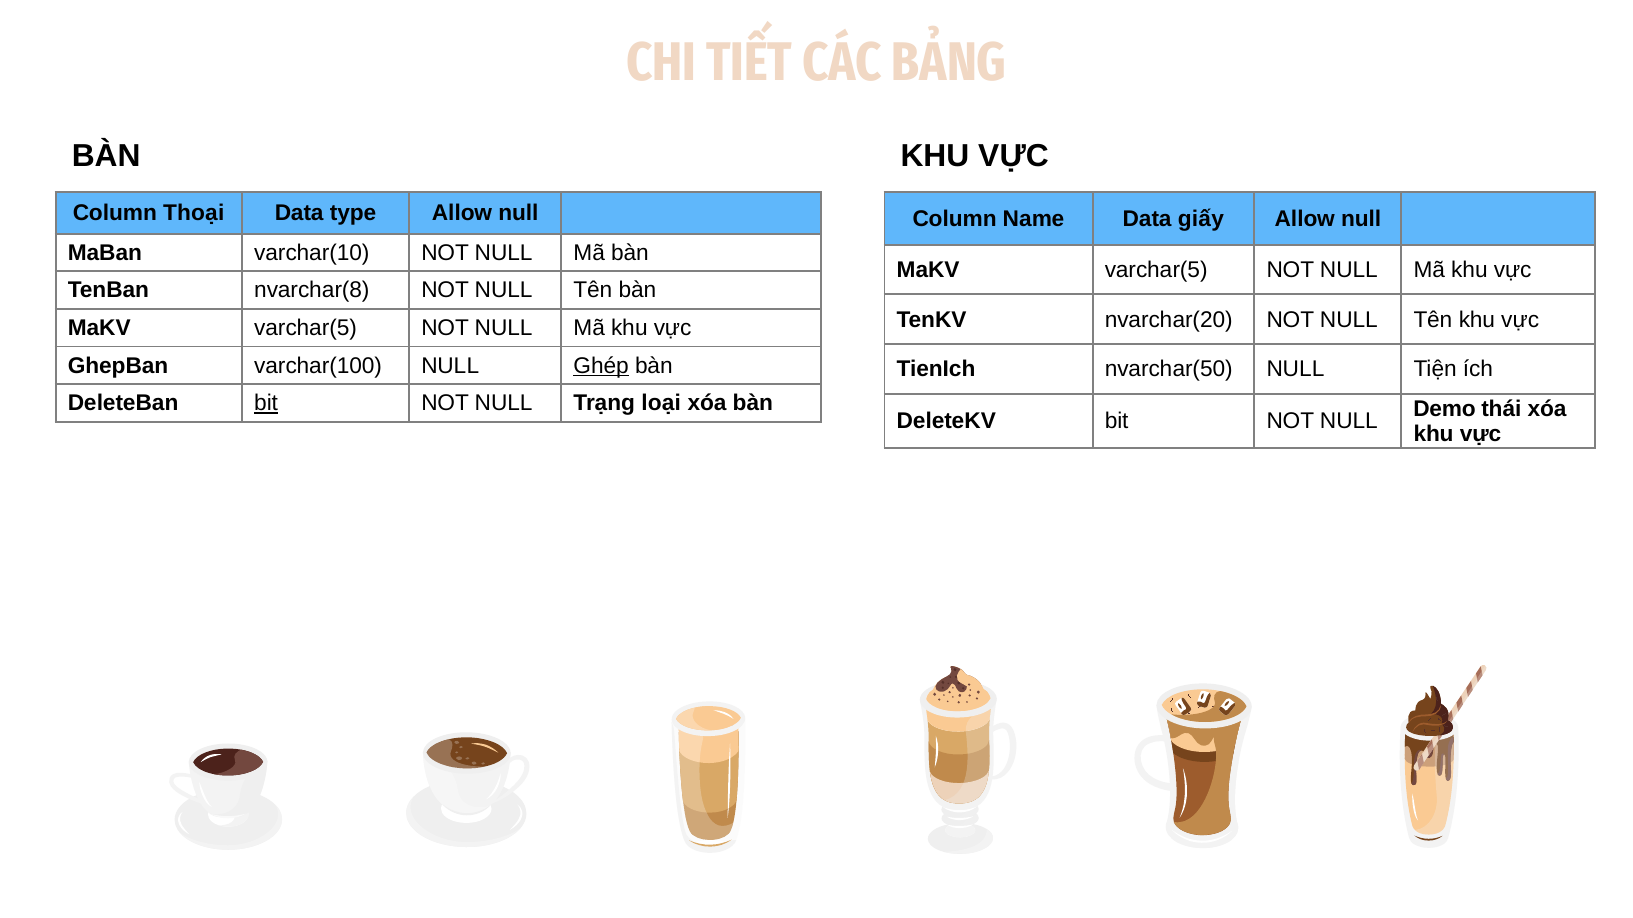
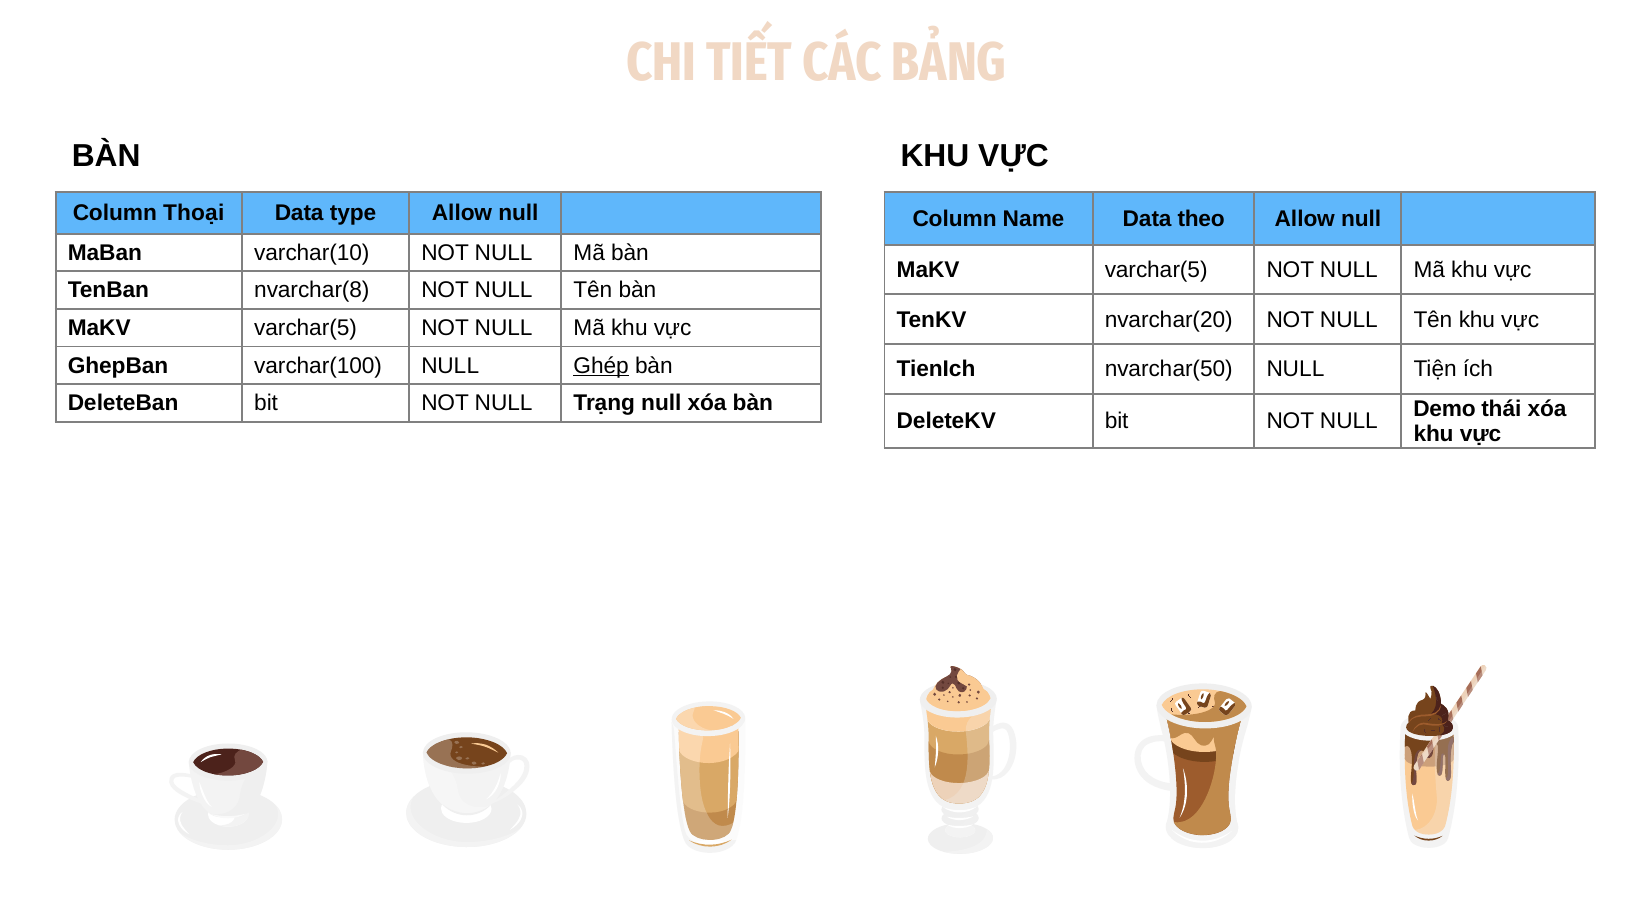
giấy: giấy -> theo
bit at (266, 403) underline: present -> none
Trạng loại: loại -> null
